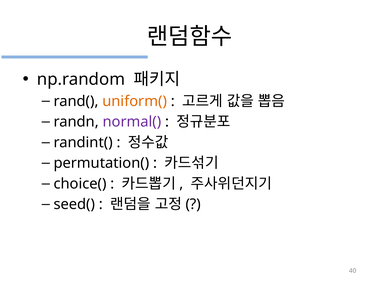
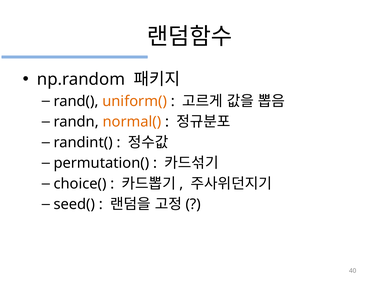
normal( colour: purple -> orange
